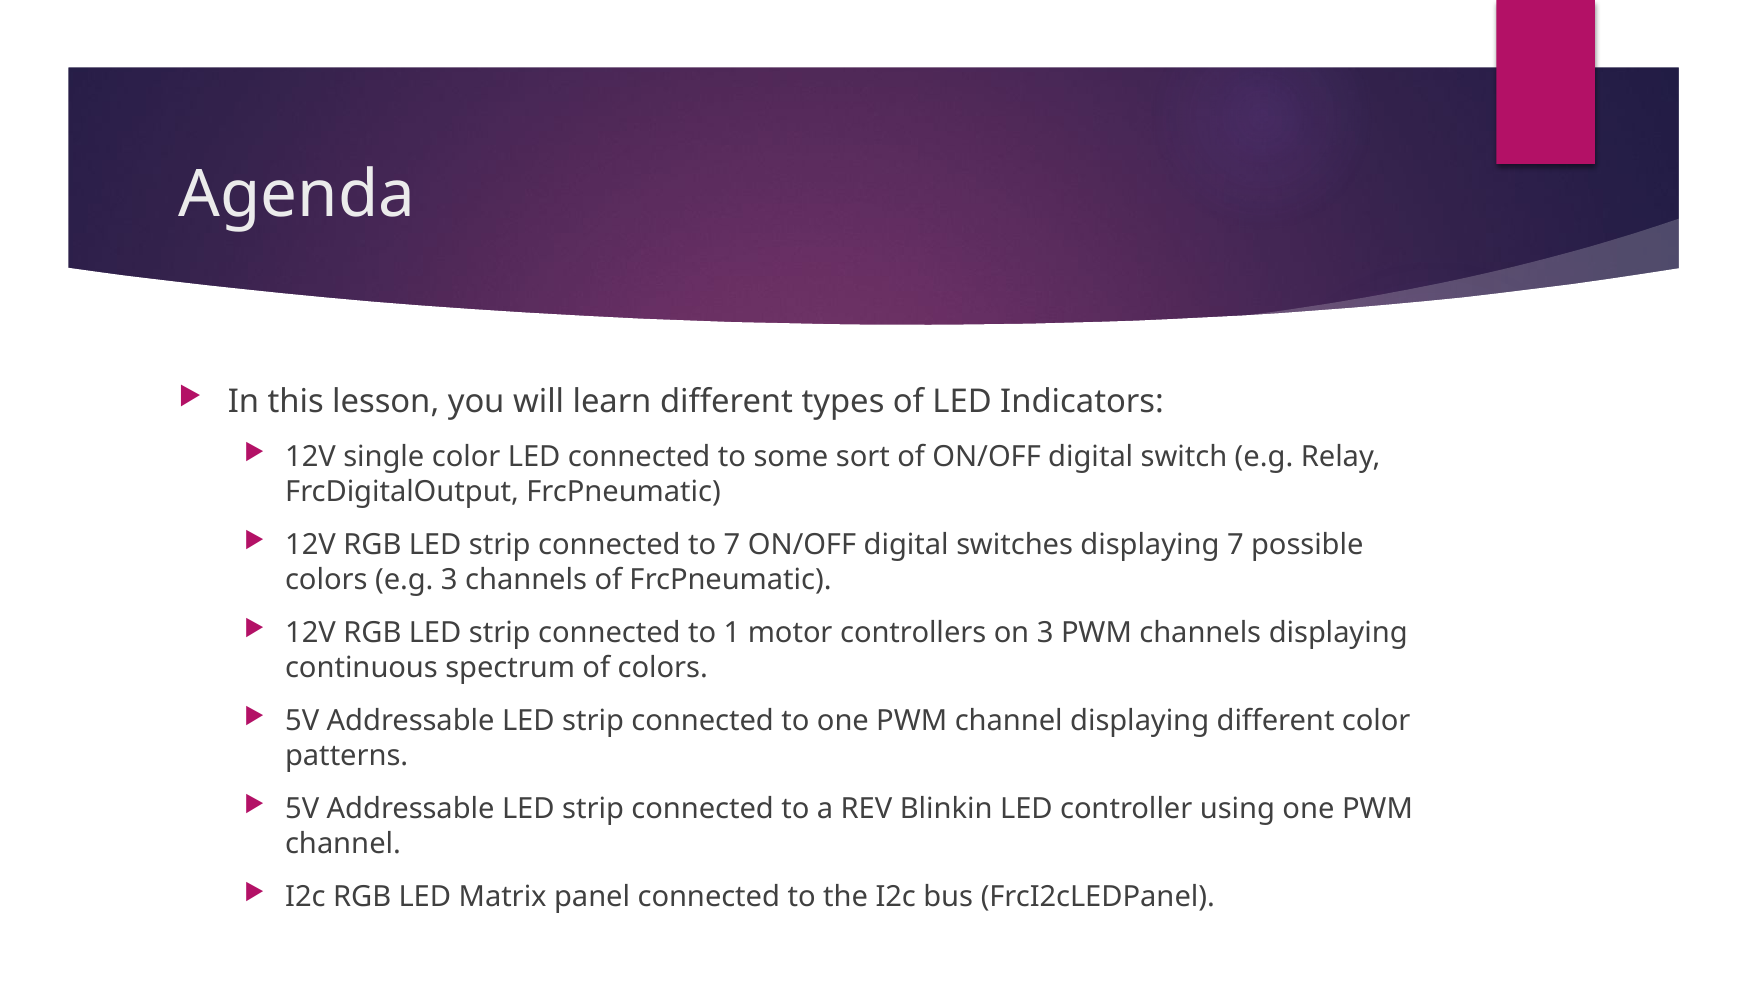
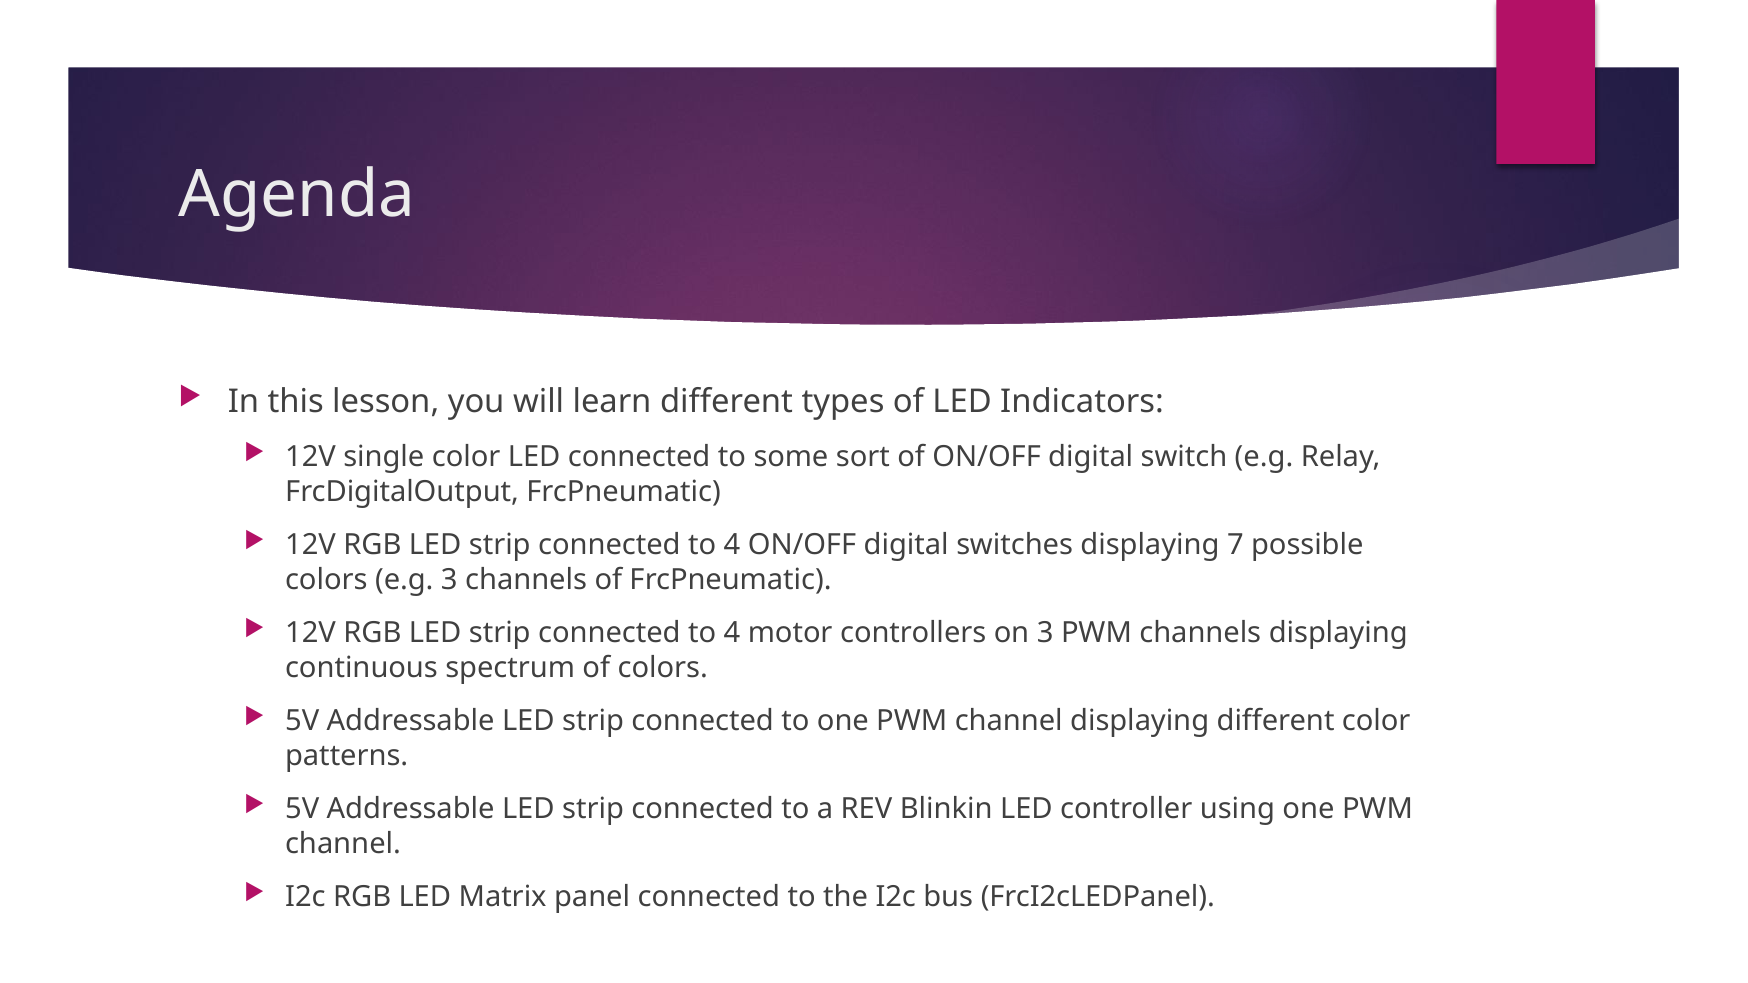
7 at (732, 545): 7 -> 4
1 at (732, 633): 1 -> 4
